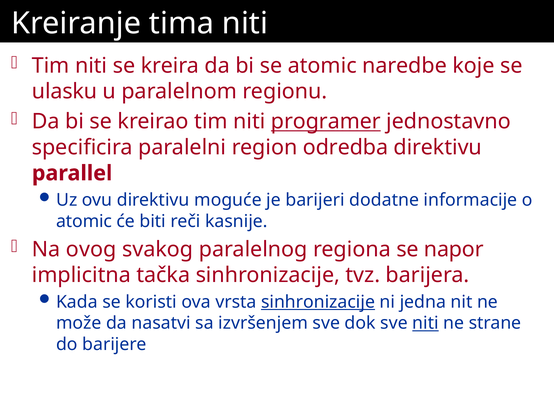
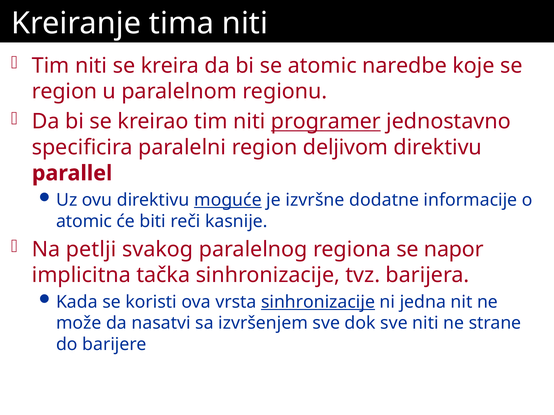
ulasku at (65, 92): ulasku -> region
odredba: odredba -> deljivom
moguće underline: none -> present
barijeri: barijeri -> izvršne
ovog: ovog -> petlji
niti at (426, 324) underline: present -> none
